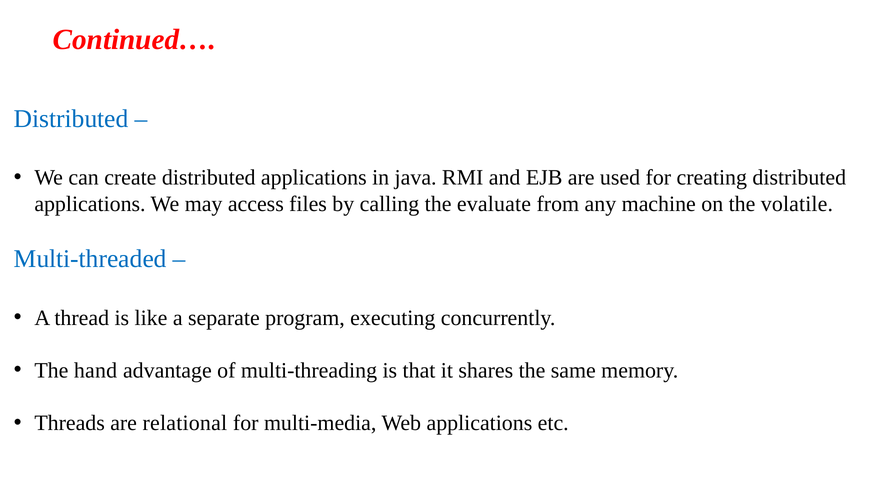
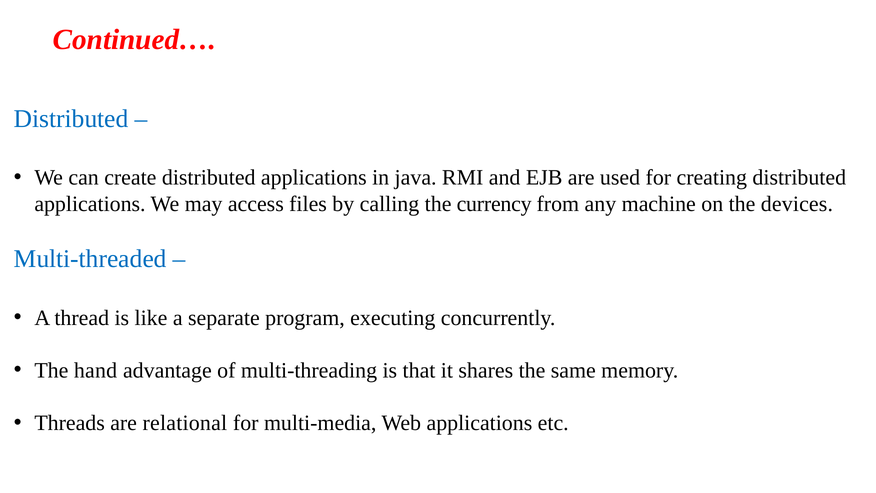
evaluate: evaluate -> currency
volatile: volatile -> devices
